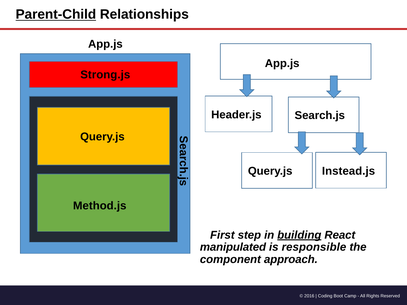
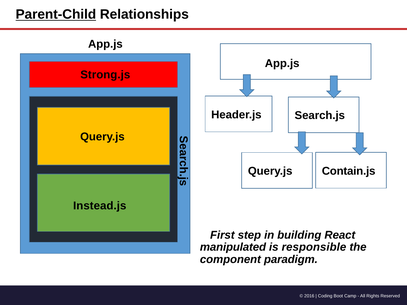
Instead.js: Instead.js -> Contain.js
Method.js: Method.js -> Instead.js
building underline: present -> none
approach: approach -> paradigm
